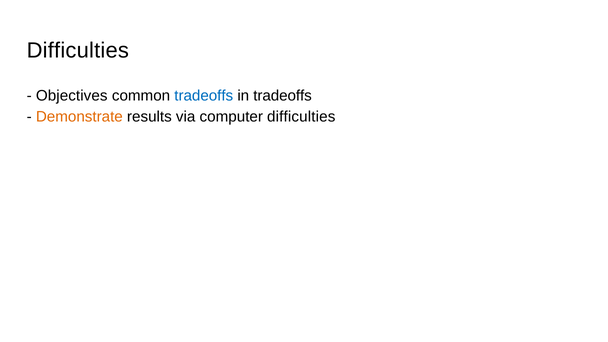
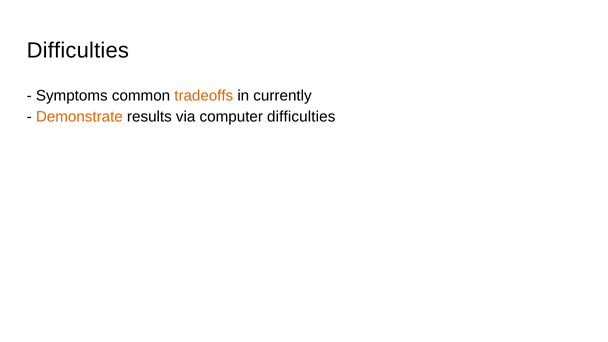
Objectives: Objectives -> Symptoms
tradeoffs at (204, 96) colour: blue -> orange
in tradeoffs: tradeoffs -> currently
